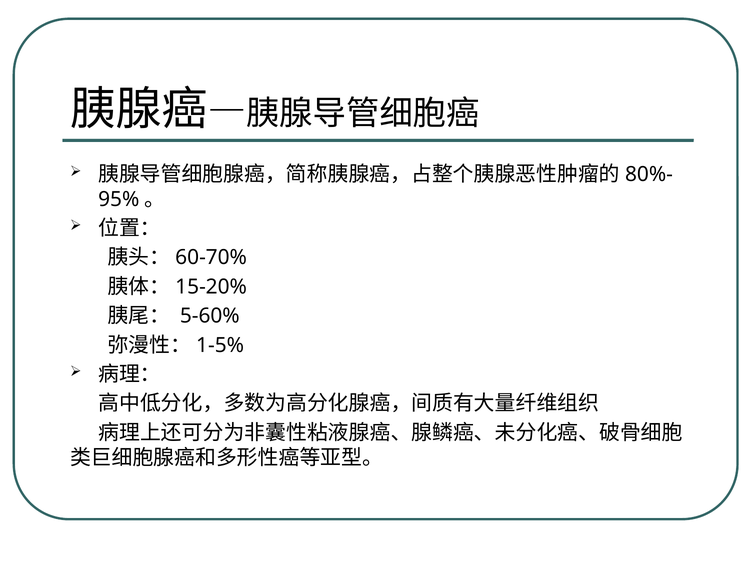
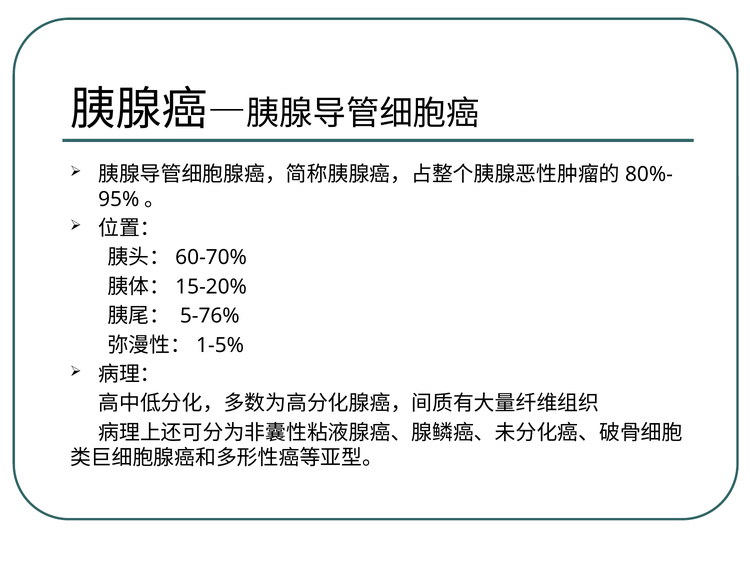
5-60%: 5-60% -> 5-76%
